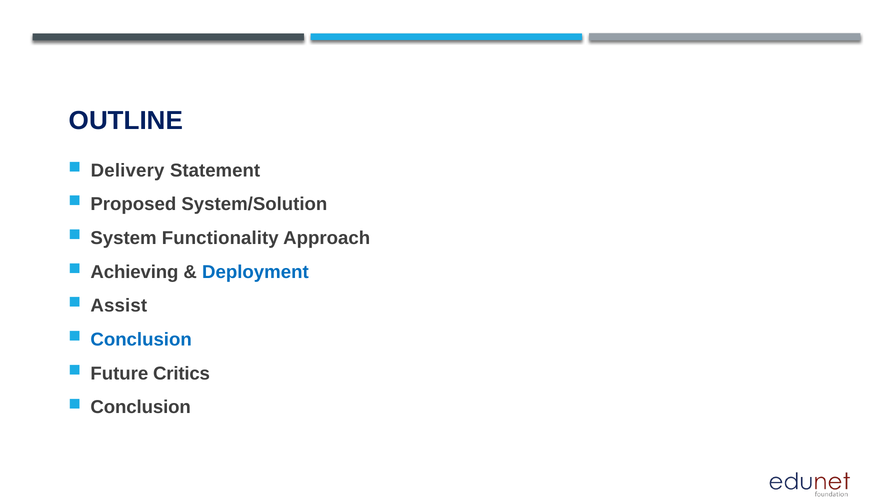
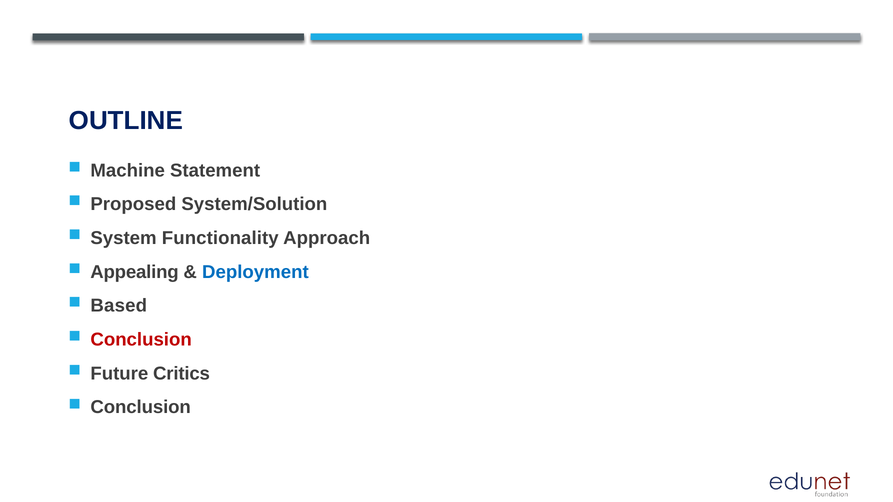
Delivery: Delivery -> Machine
Achieving: Achieving -> Appealing
Assist: Assist -> Based
Conclusion at (141, 340) colour: blue -> red
